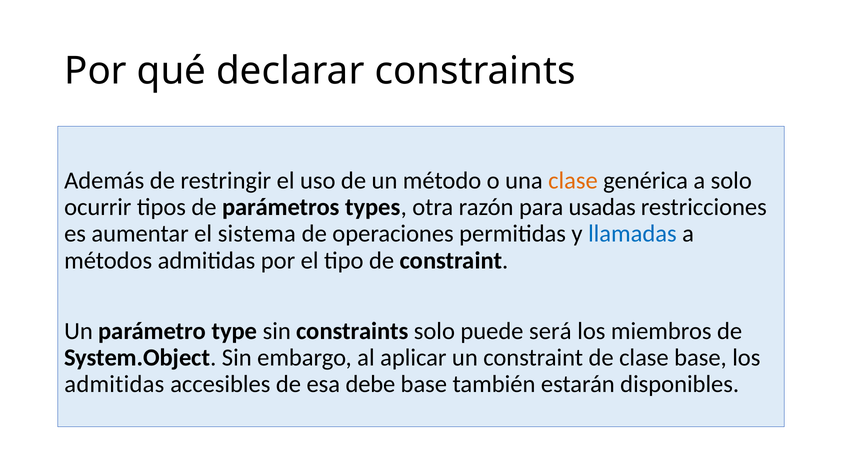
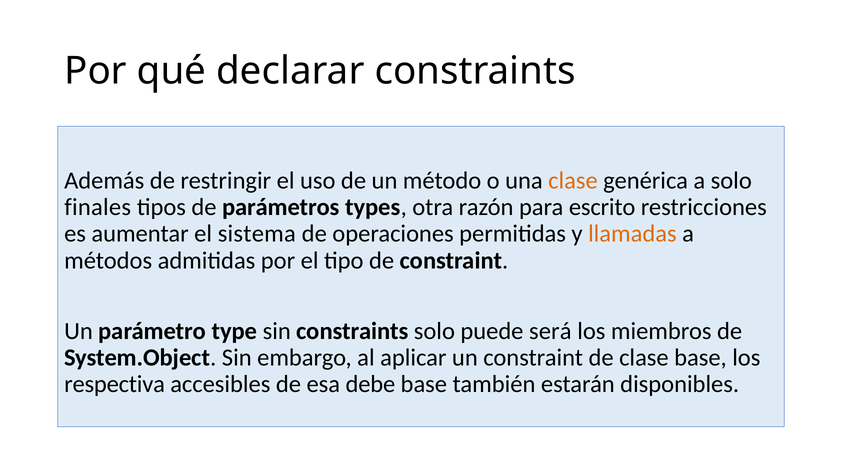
ocurrir: ocurrir -> finales
usadas: usadas -> escrito
llamadas colour: blue -> orange
admitidas at (114, 384): admitidas -> respectiva
